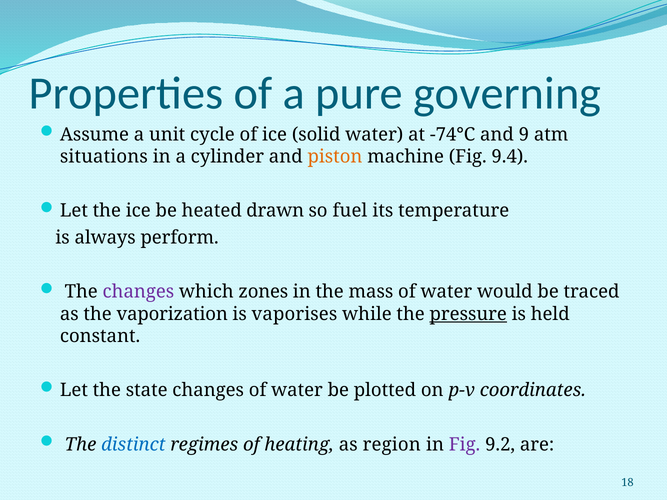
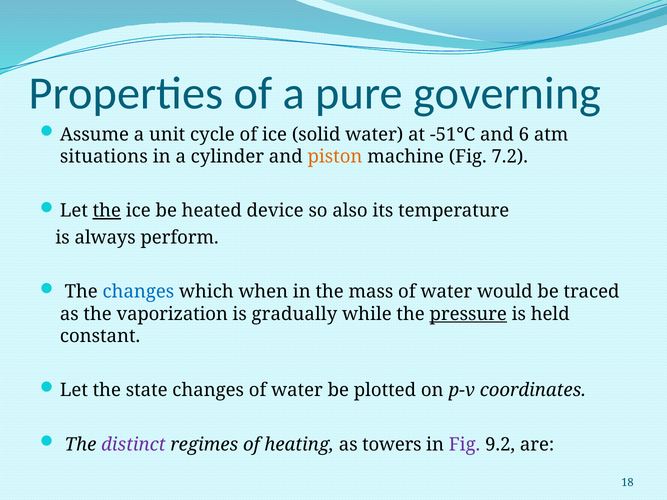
-74°C: -74°C -> -51°C
9: 9 -> 6
9.4: 9.4 -> 7.2
the at (107, 211) underline: none -> present
drawn: drawn -> device
fuel: fuel -> also
changes at (138, 292) colour: purple -> blue
zones: zones -> when
vaporises: vaporises -> gradually
distinct colour: blue -> purple
region: region -> towers
